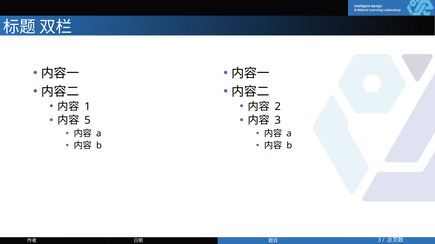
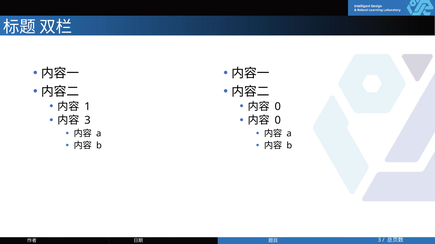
2 at (278, 107): 2 -> 0
5 at (87, 121): 5 -> 3
3 at (278, 121): 3 -> 0
